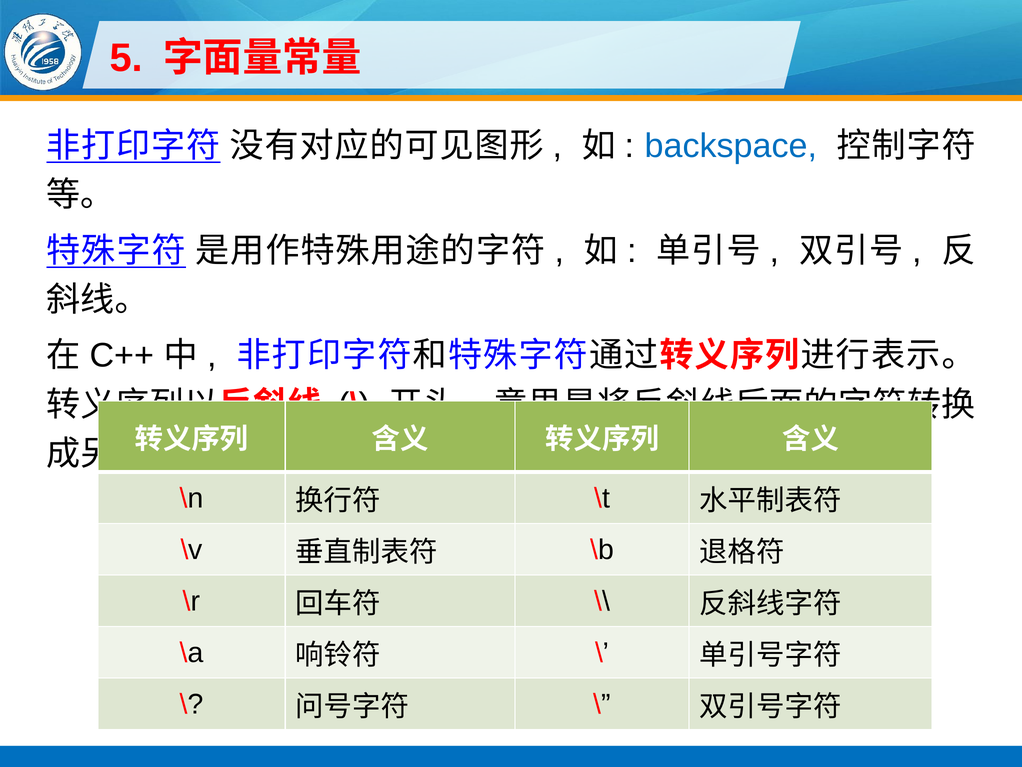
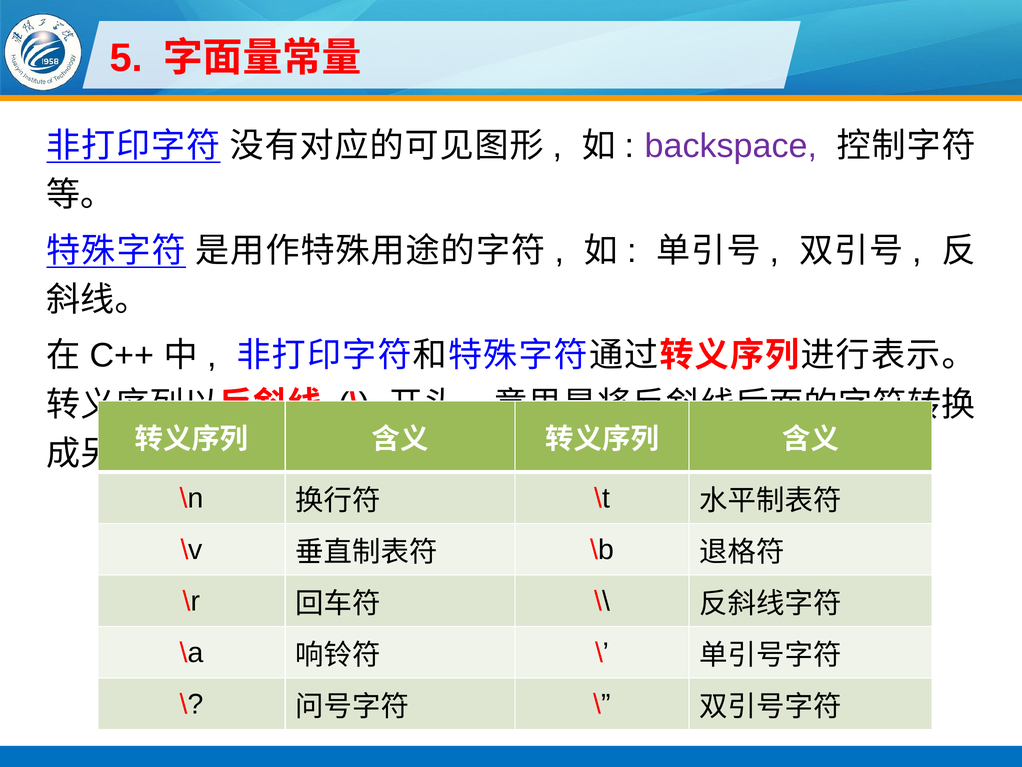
backspace colour: blue -> purple
